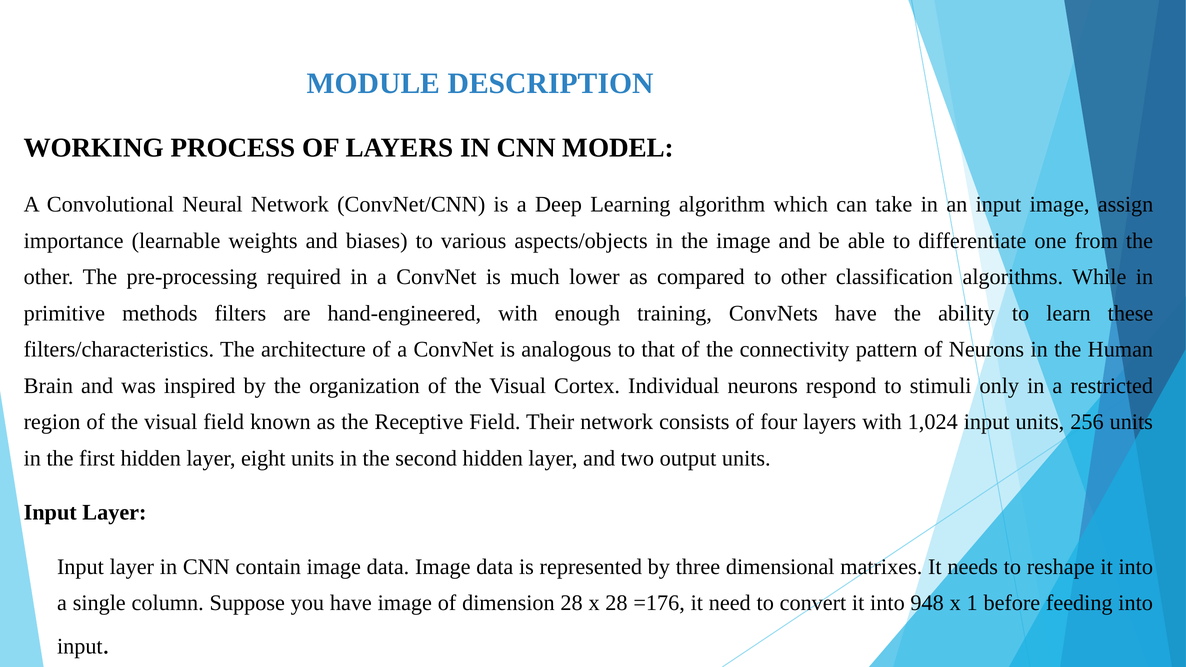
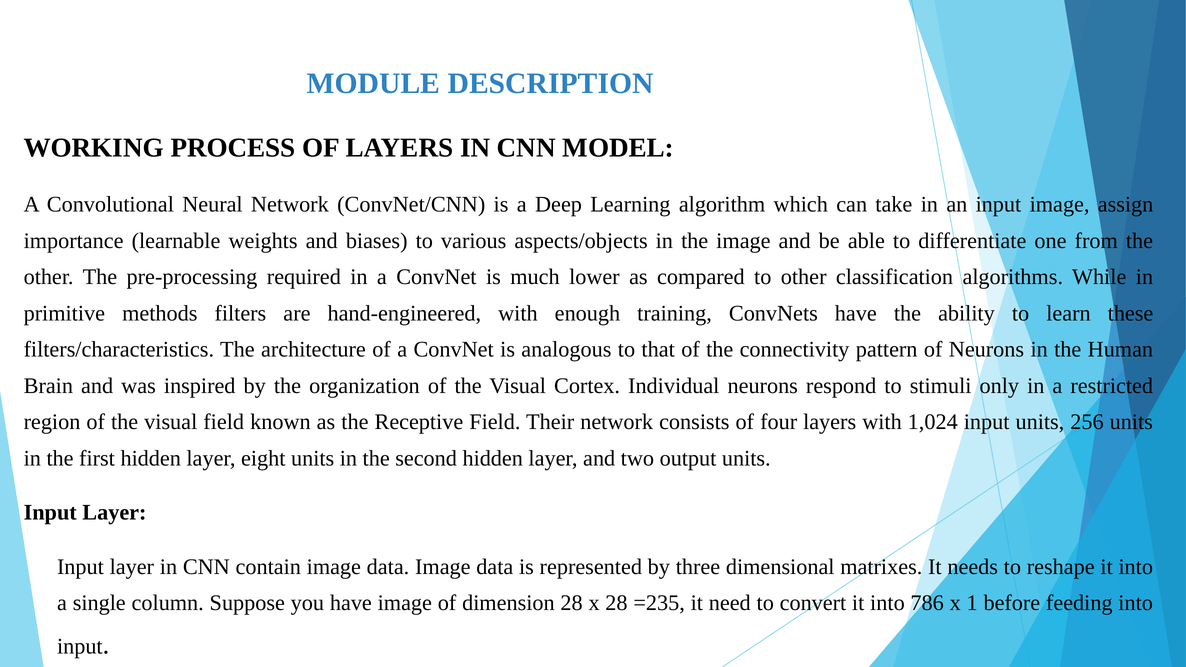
=176: =176 -> =235
948: 948 -> 786
